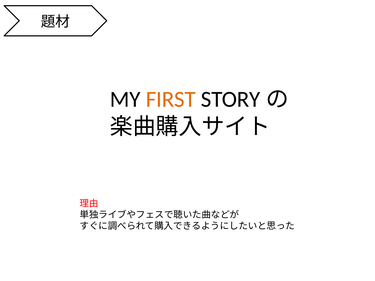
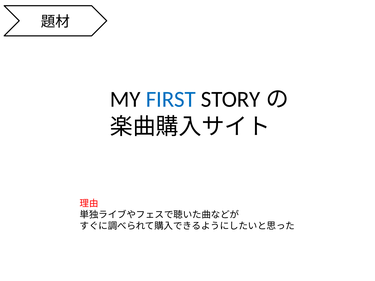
FIRST colour: orange -> blue
